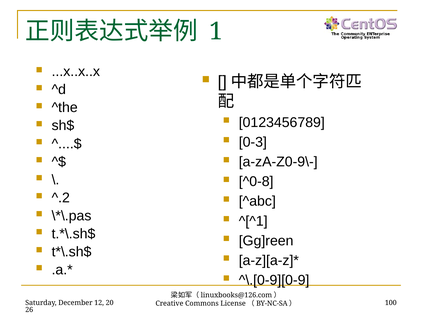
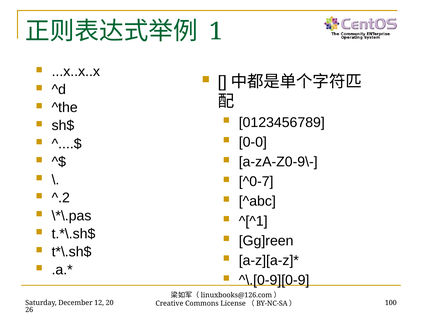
0-3: 0-3 -> 0-0
^0-8: ^0-8 -> ^0-7
